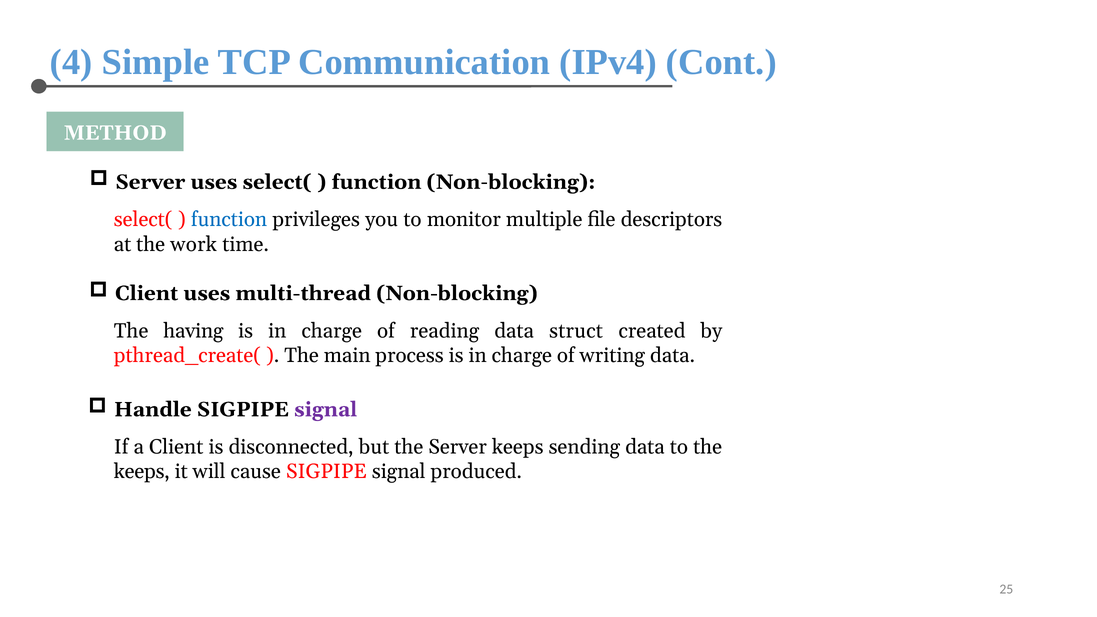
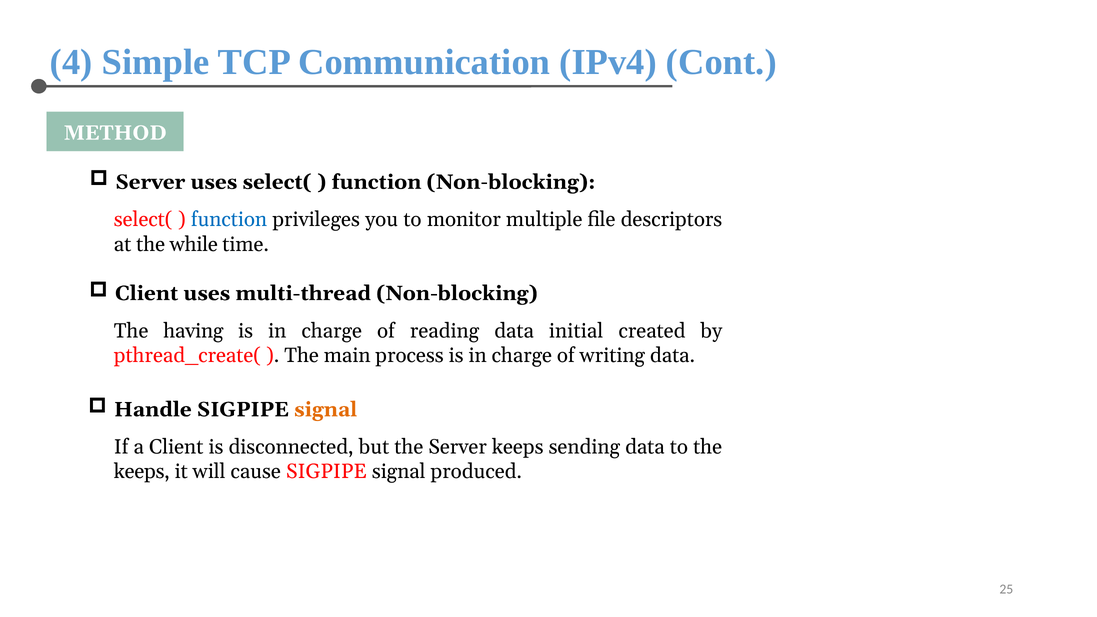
work: work -> while
struct: struct -> initial
signal at (326, 410) colour: purple -> orange
